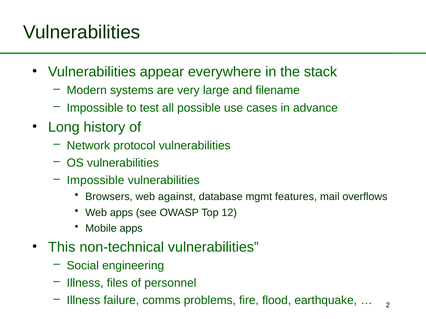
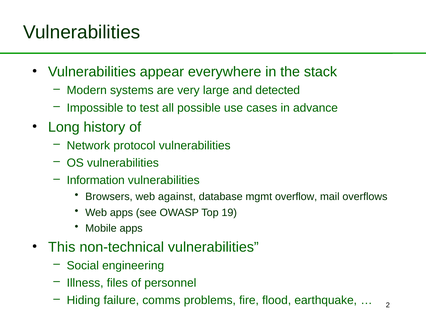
filename: filename -> detected
Impossible at (96, 181): Impossible -> Information
features: features -> overflow
12: 12 -> 19
Illness at (83, 301): Illness -> Hiding
